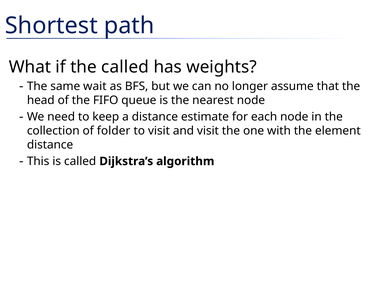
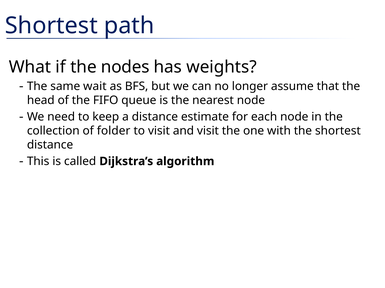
the called: called -> nodes
the element: element -> shortest
